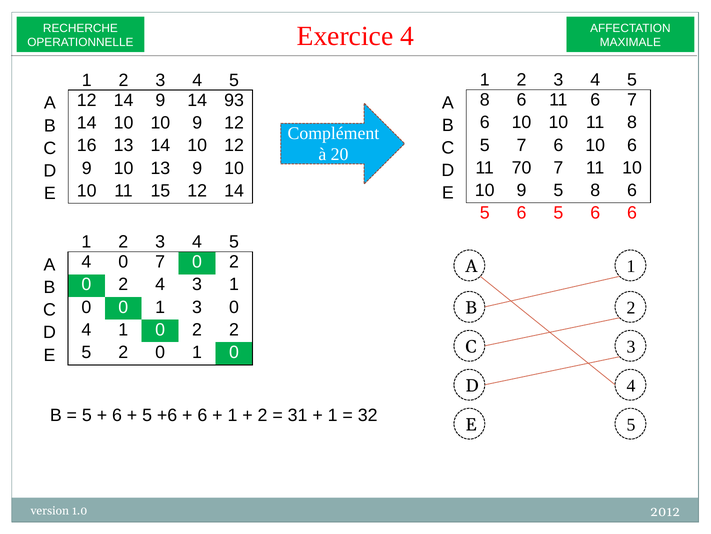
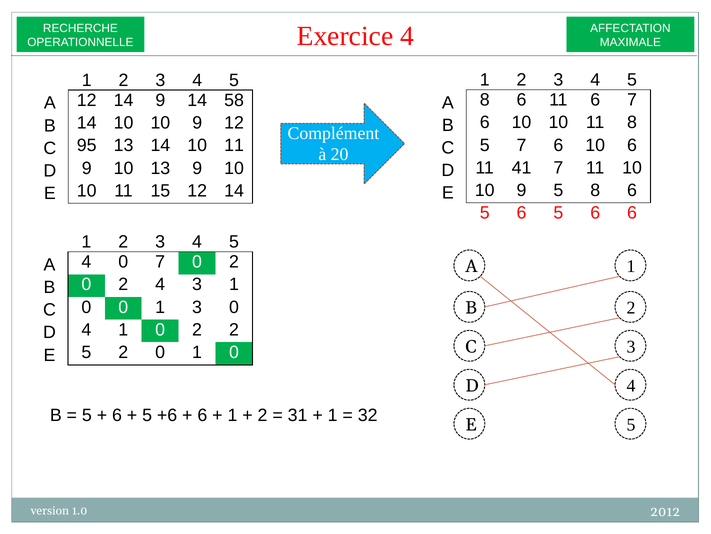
93: 93 -> 58
16: 16 -> 95
14 10 12: 12 -> 11
70: 70 -> 41
